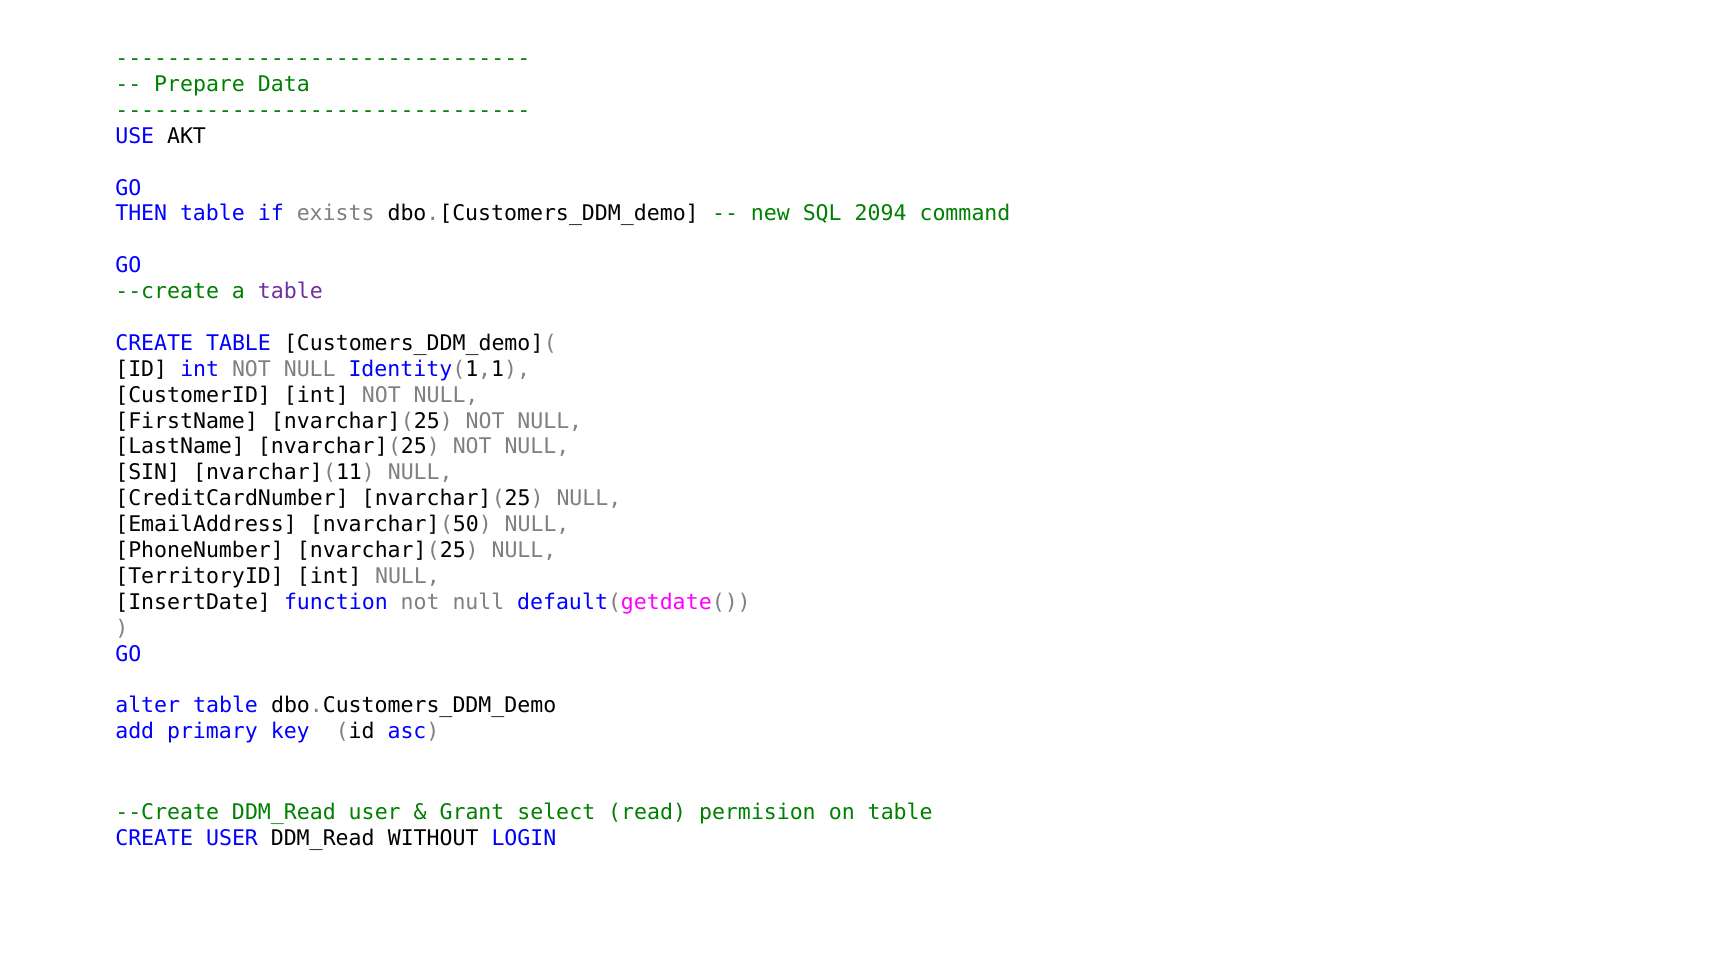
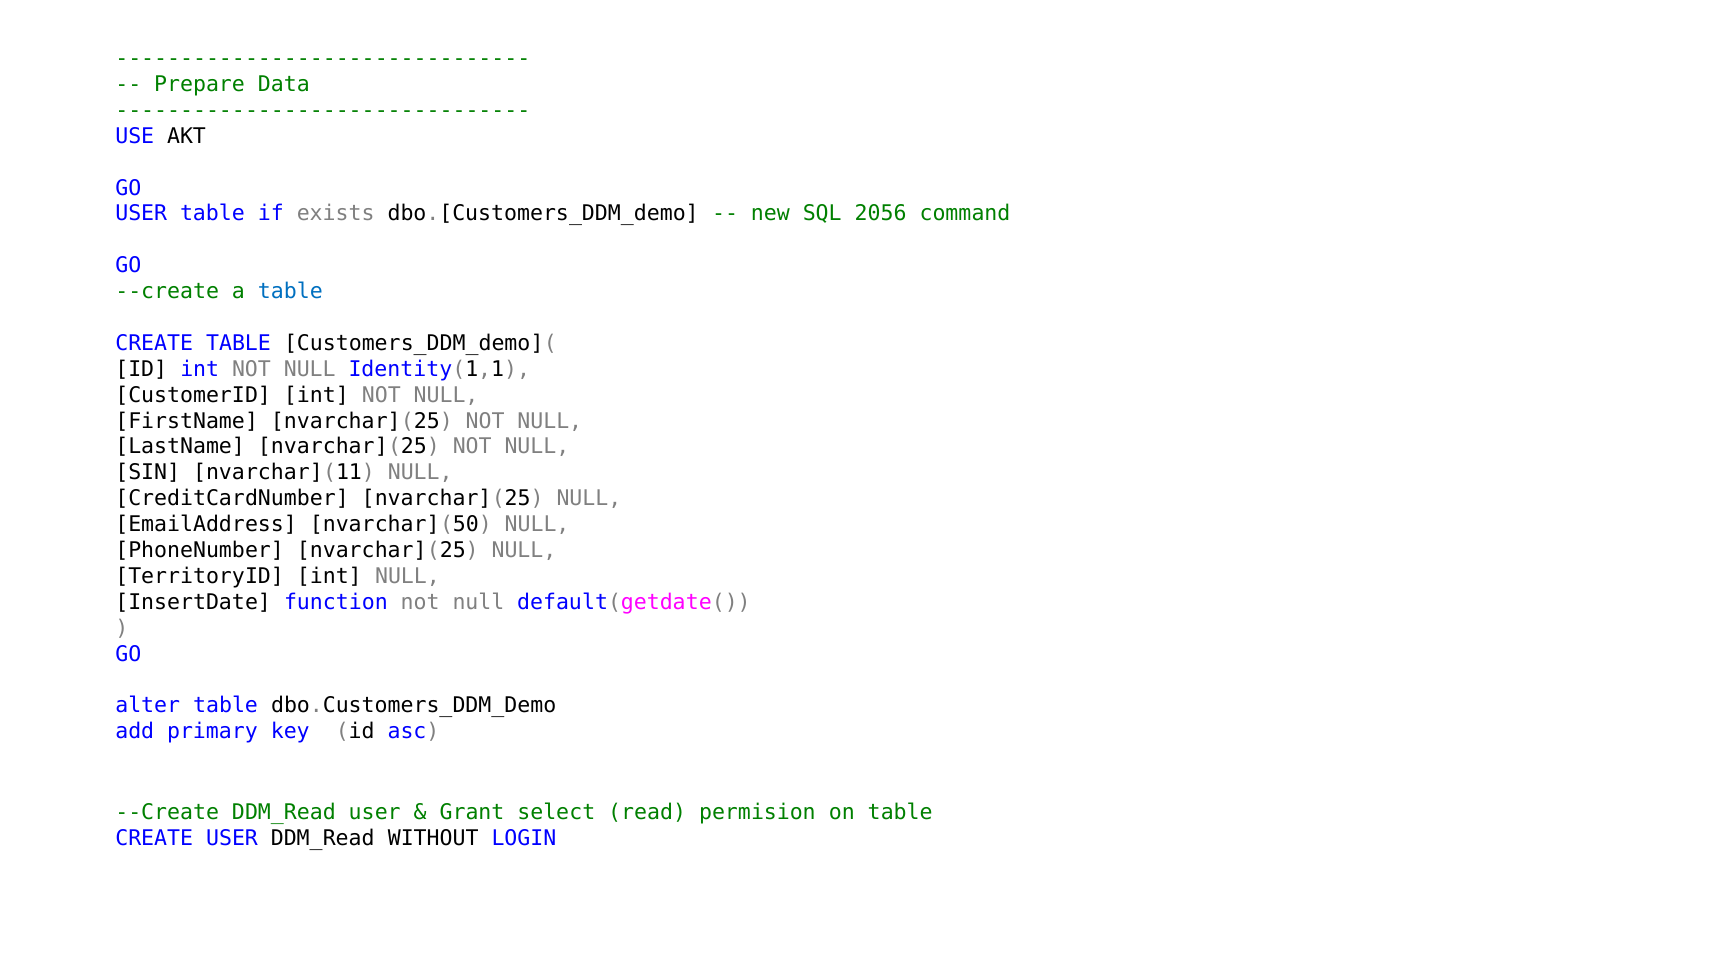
THEN at (141, 214): THEN -> USER
2094: 2094 -> 2056
table at (290, 291) colour: purple -> blue
